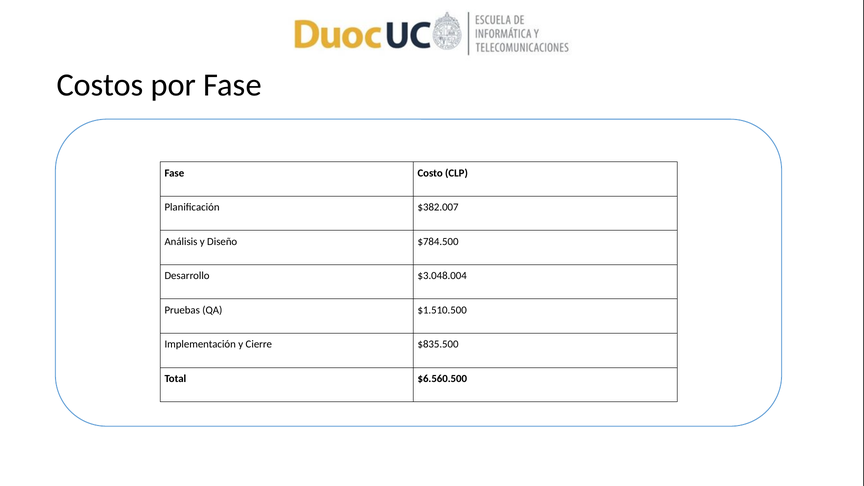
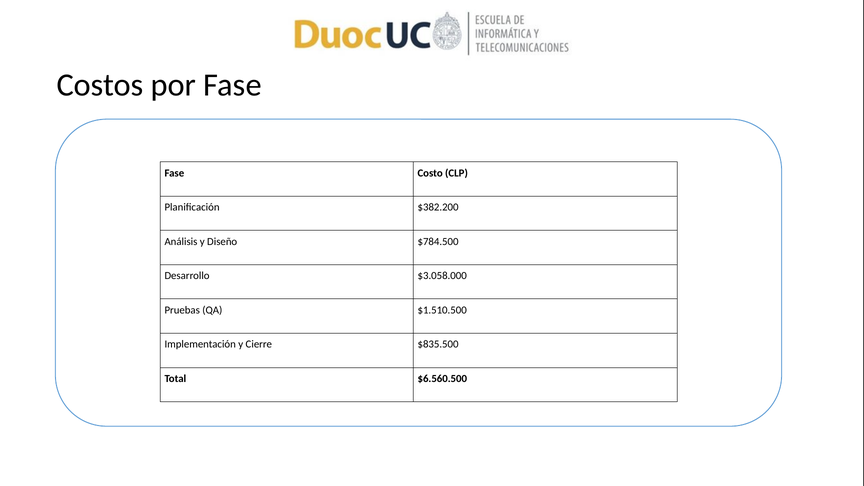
$382.007: $382.007 -> $382.200
$3.048.004: $3.048.004 -> $3.058.000
